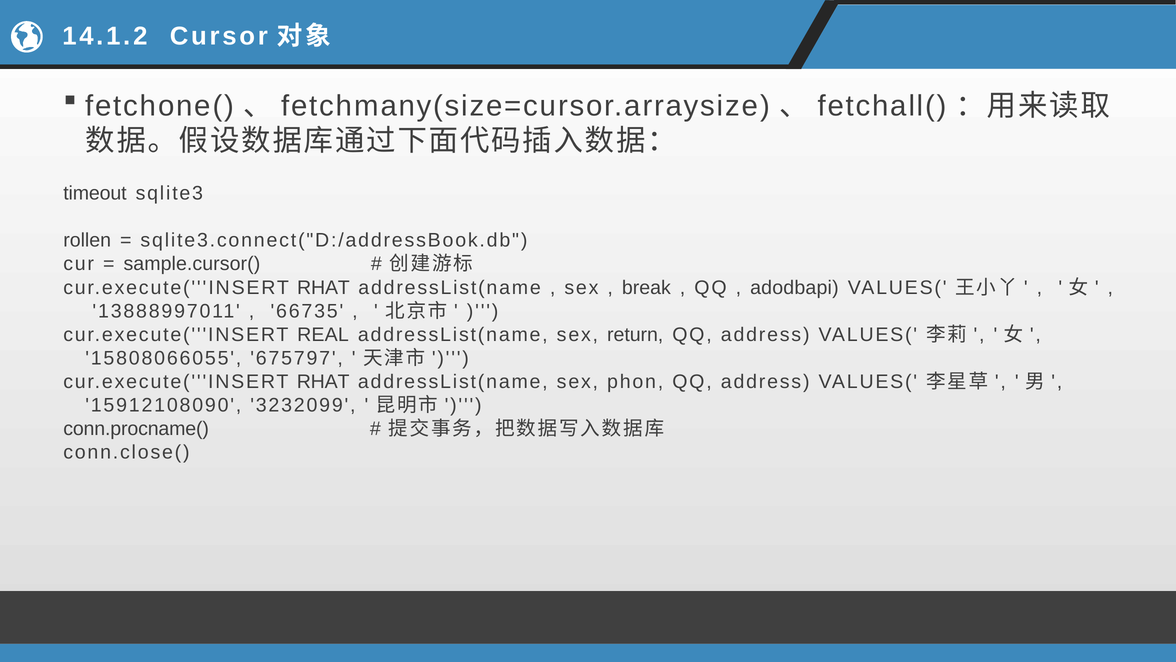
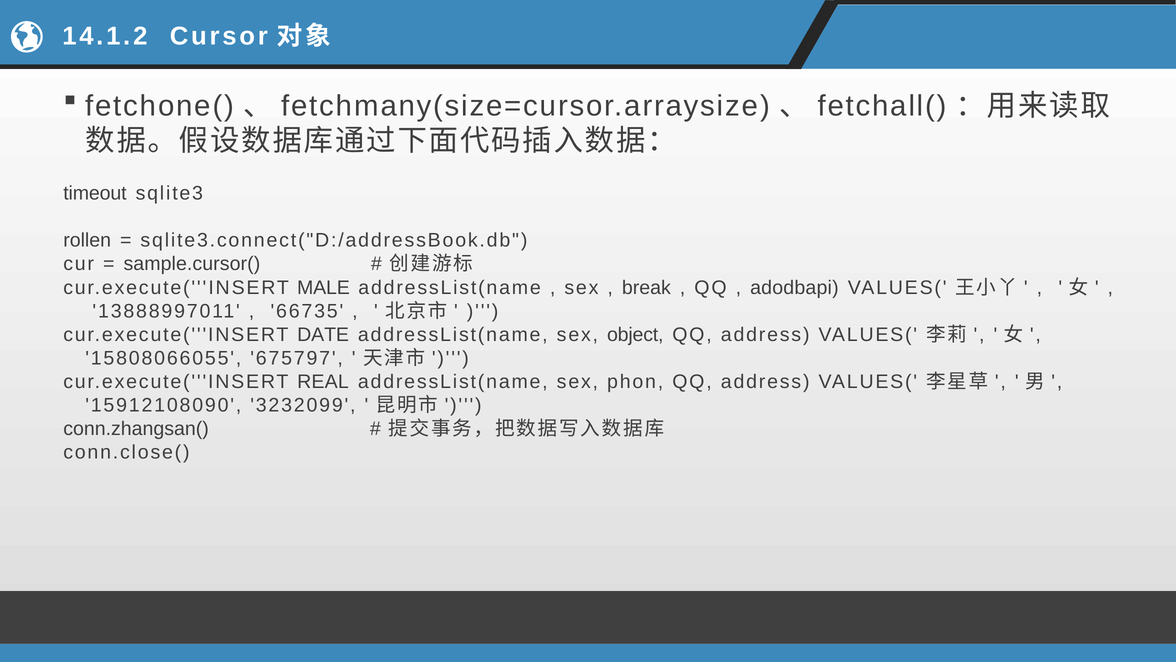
RHAT at (323, 287): RHAT -> MALE
REAL: REAL -> DATE
return: return -> object
RHAT at (323, 381): RHAT -> REAL
conn.procname(: conn.procname( -> conn.zhangsan(
